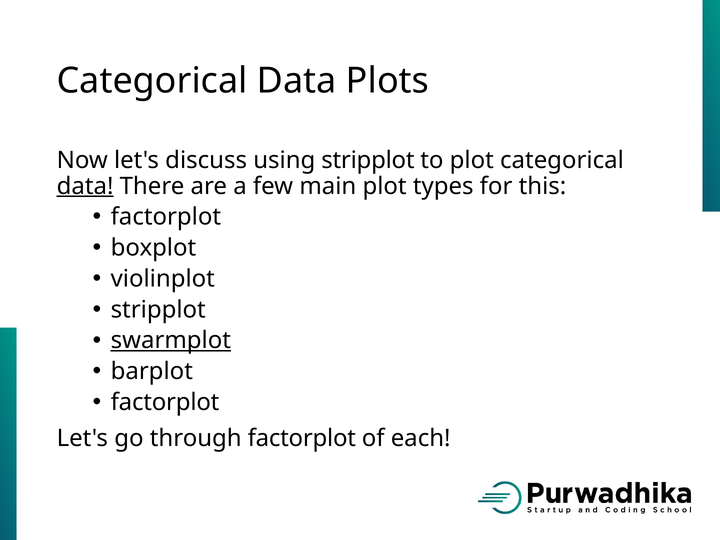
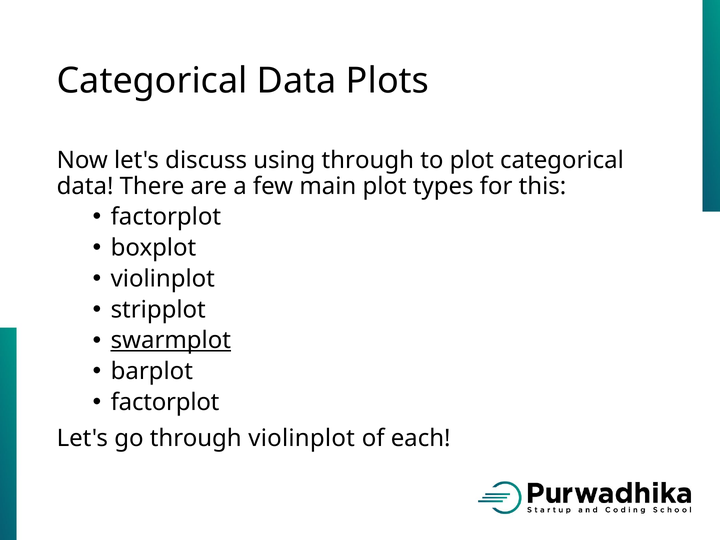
using stripplot: stripplot -> through
data at (85, 186) underline: present -> none
through factorplot: factorplot -> violinplot
